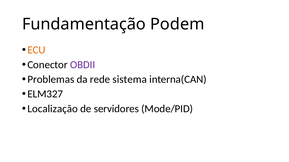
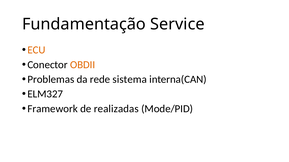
Podem: Podem -> Service
OBDII colour: purple -> orange
Localização: Localização -> Framework
servidores: servidores -> realizadas
